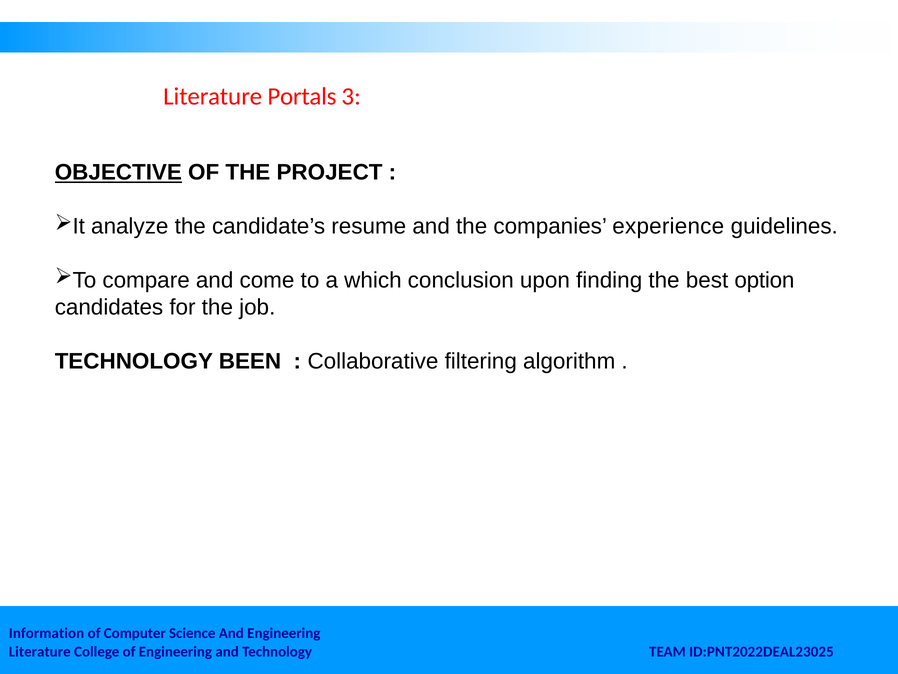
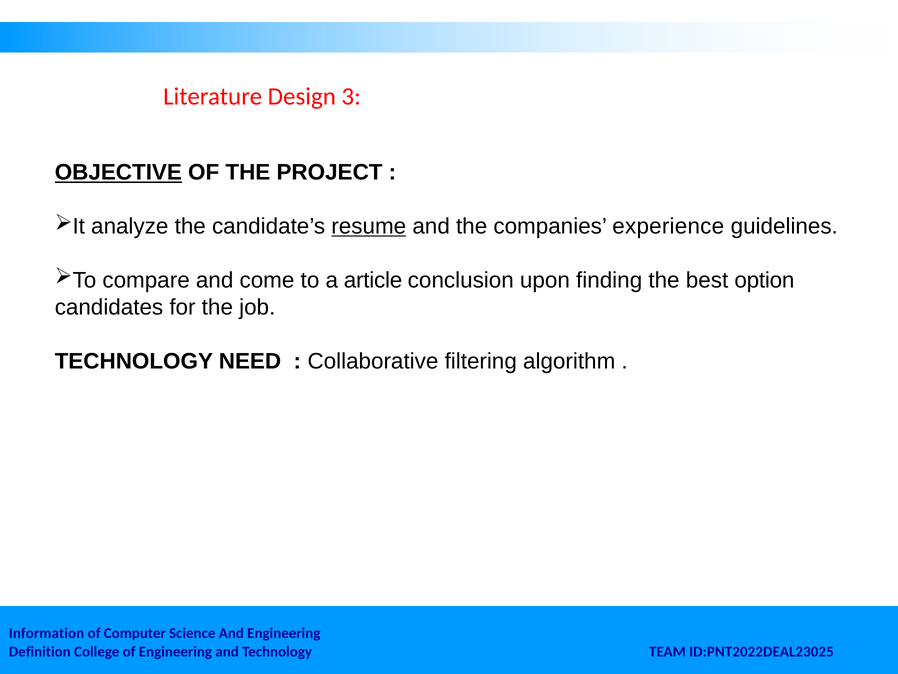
Portals: Portals -> Design
resume underline: none -> present
which: which -> article
BEEN: BEEN -> NEED
Literature at (40, 651): Literature -> Definition
